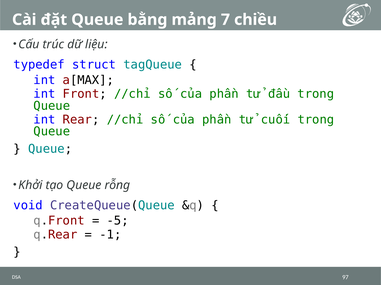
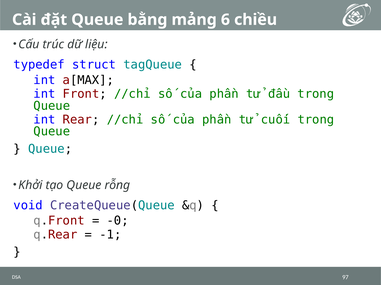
7: 7 -> 6
-5: -5 -> -0
